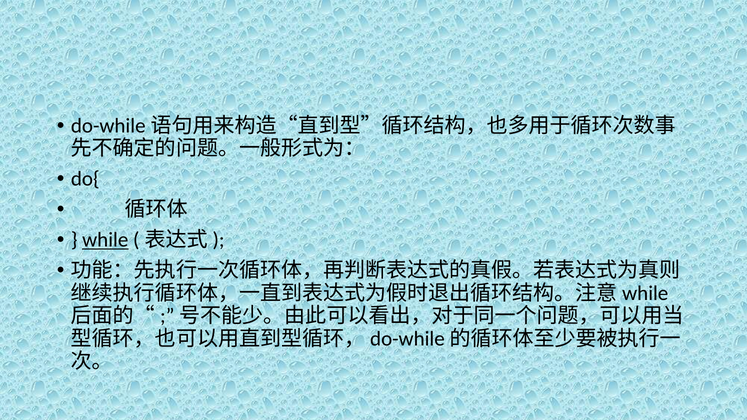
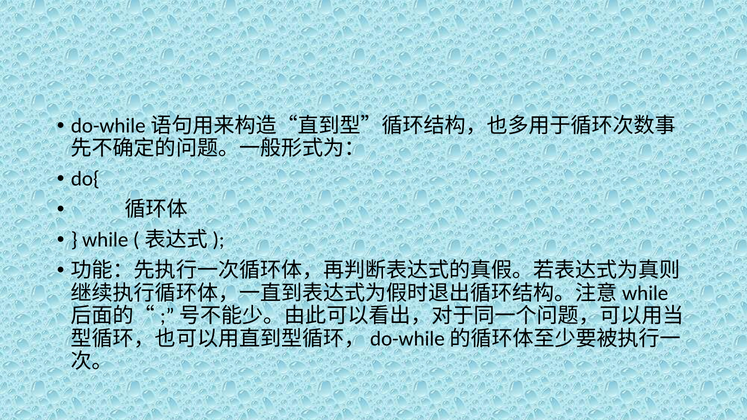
while underline: present -> none
